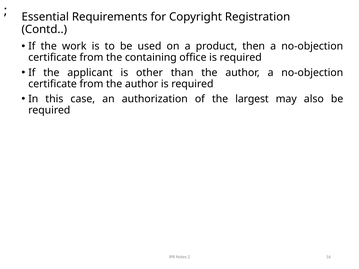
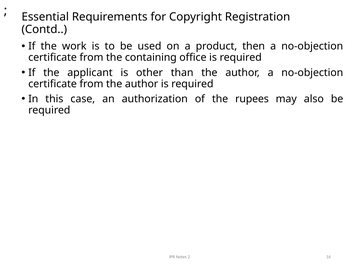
largest: largest -> rupees
